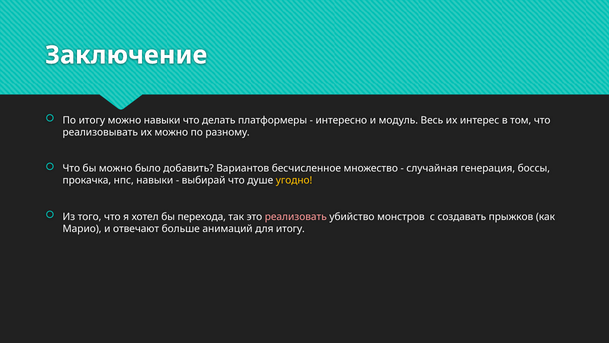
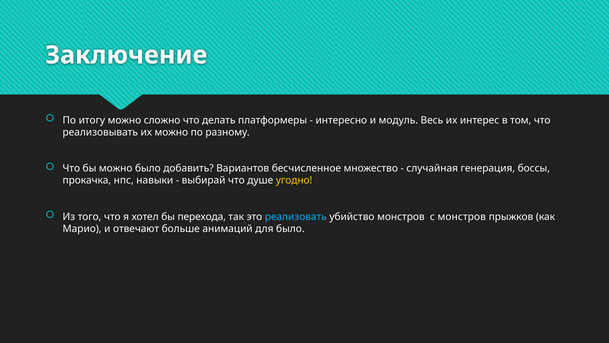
можно навыки: навыки -> сложно
реализовать colour: pink -> light blue
с создавать: создавать -> монстров
для итогу: итогу -> было
